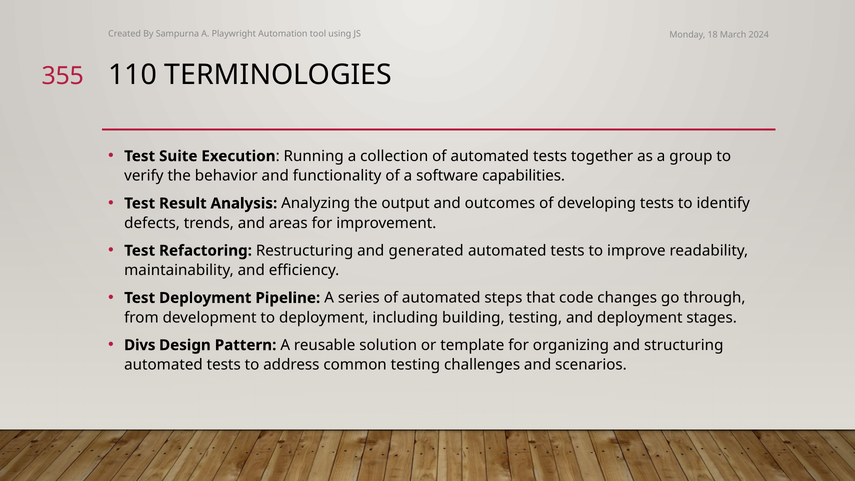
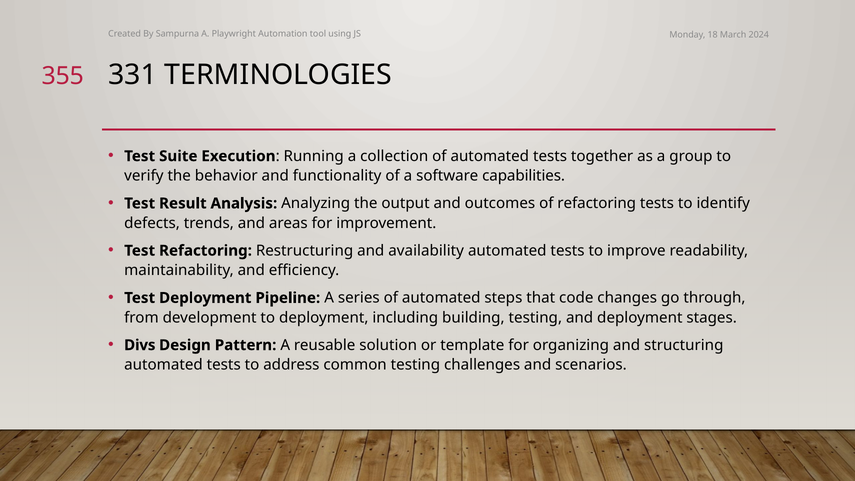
110: 110 -> 331
of developing: developing -> refactoring
generated: generated -> availability
